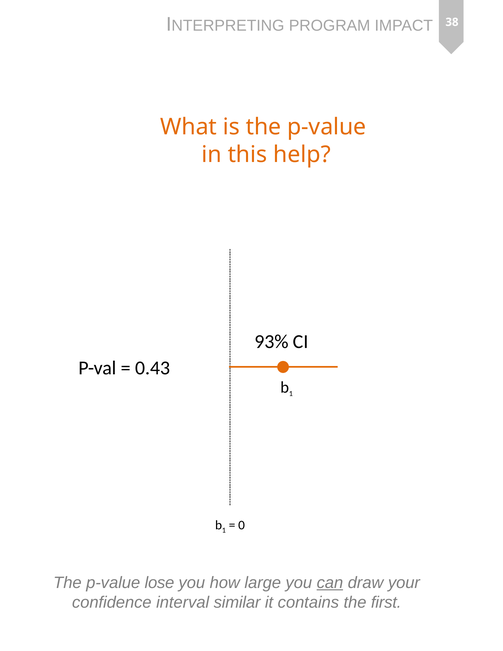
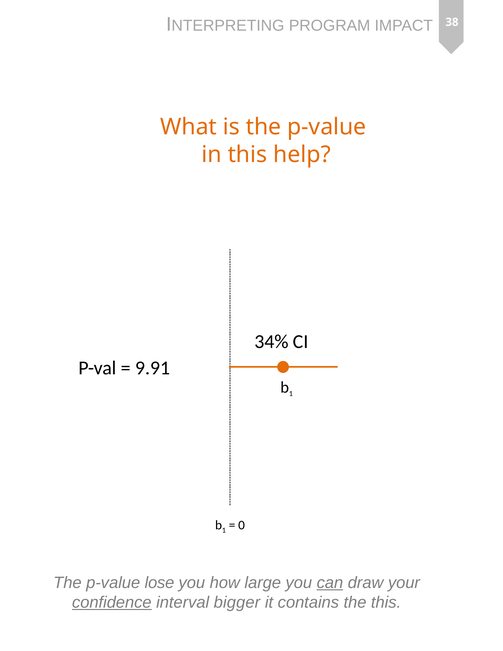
93%: 93% -> 34%
0.43: 0.43 -> 9.91
confidence underline: none -> present
similar: similar -> bigger
the first: first -> this
